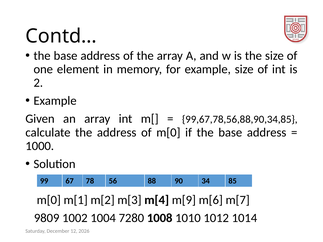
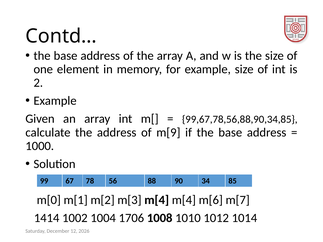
of m[0: m[0 -> m[9
m[4 m[9: m[9 -> m[4
9809: 9809 -> 1414
7280: 7280 -> 1706
